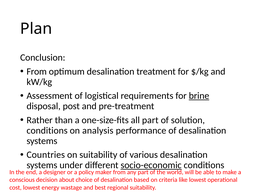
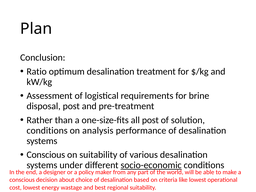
From at (37, 71): From -> Ratio
brine underline: present -> none
all part: part -> post
Countries at (46, 155): Countries -> Conscious
